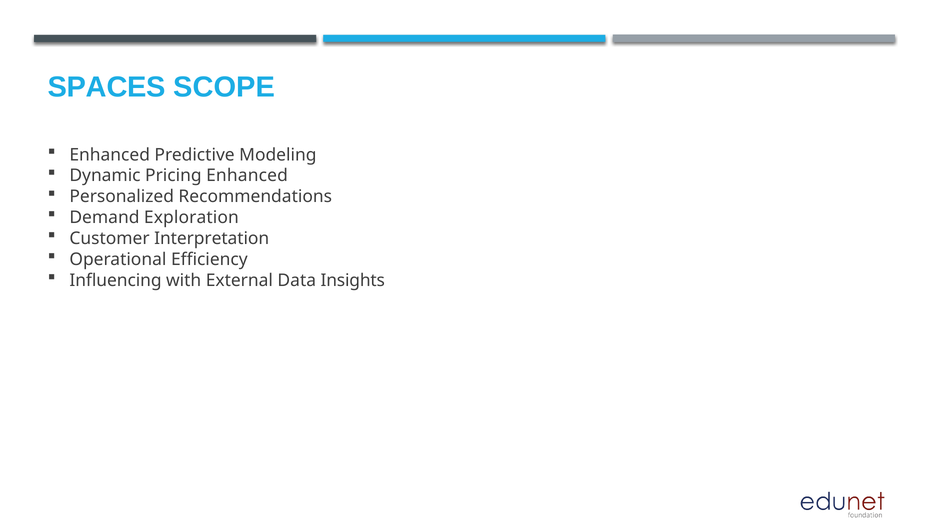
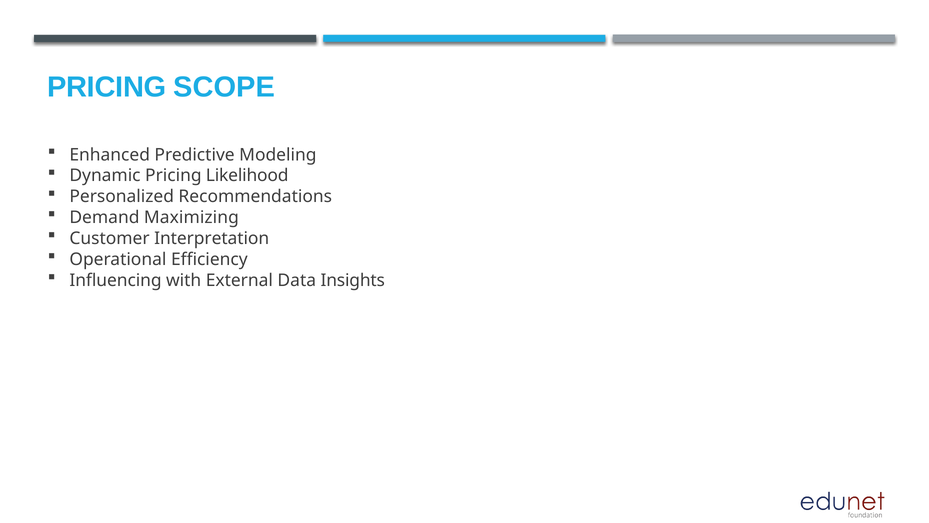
SPACES at (107, 87): SPACES -> PRICING
Pricing Enhanced: Enhanced -> Likelihood
Exploration: Exploration -> Maximizing
